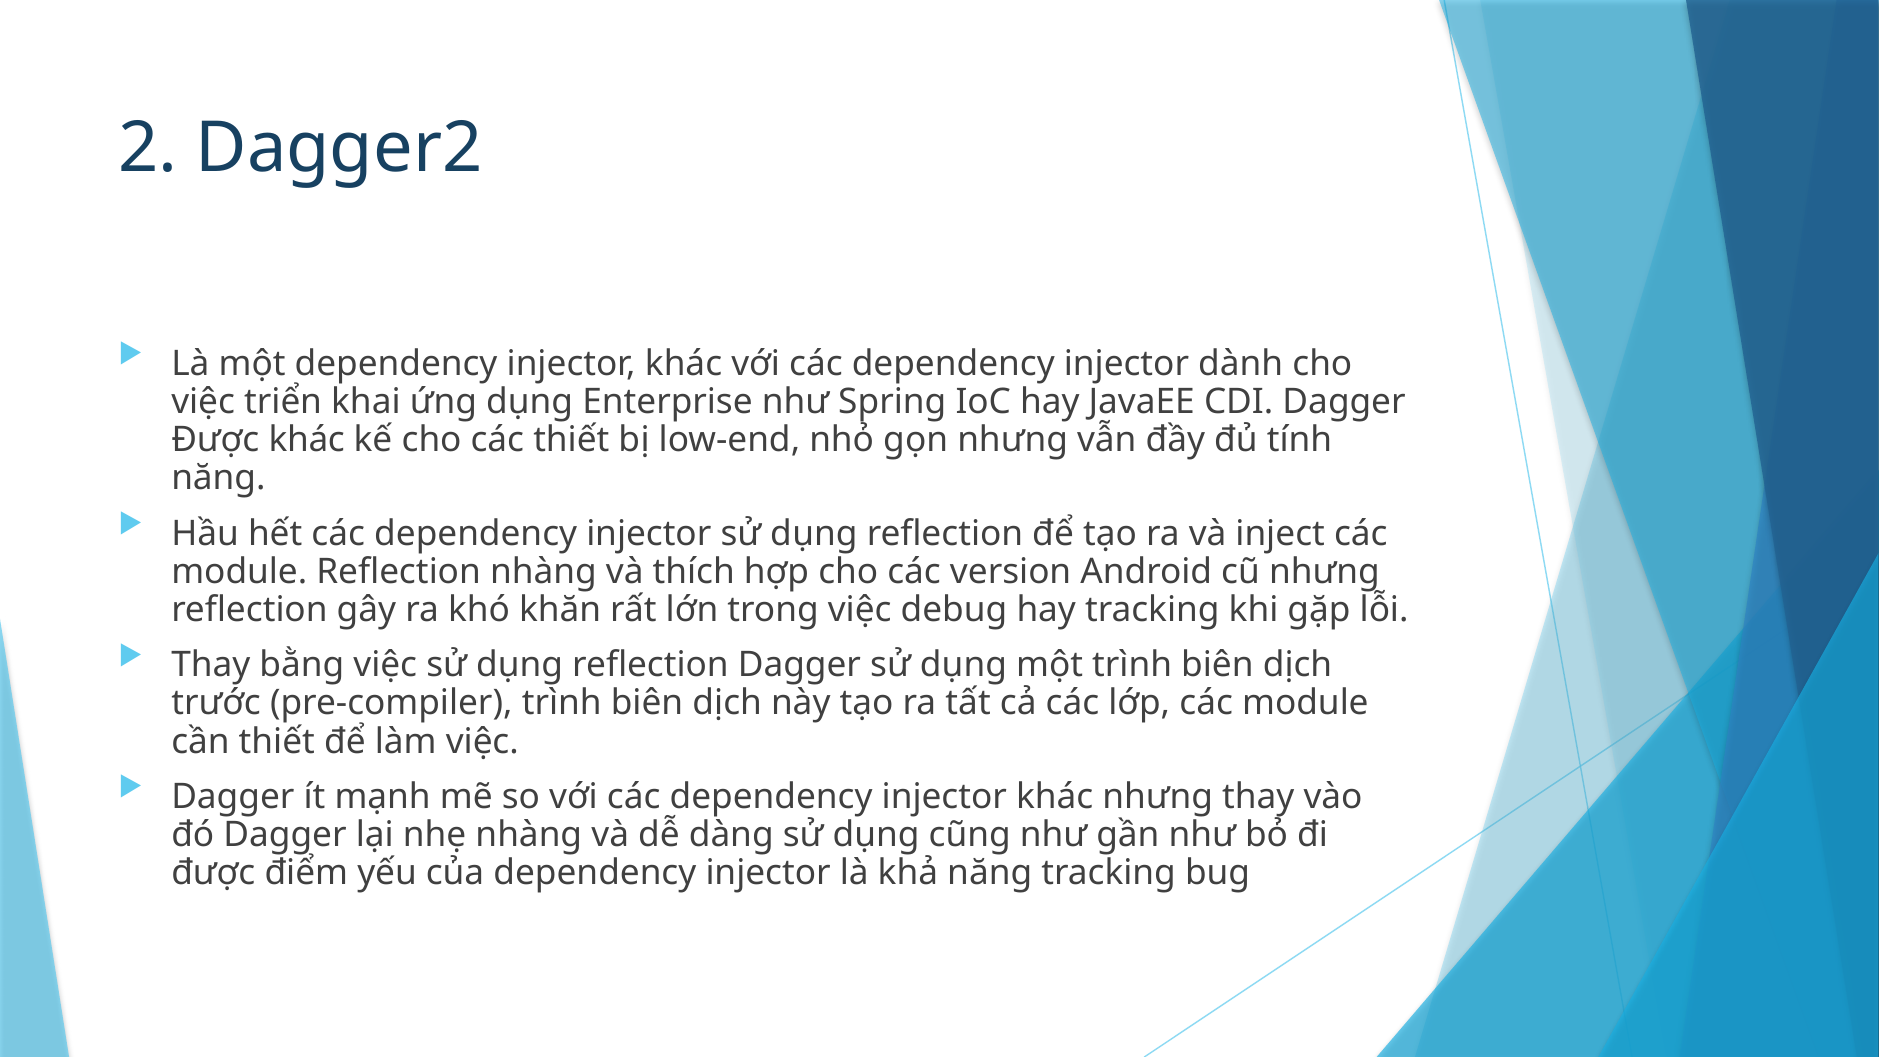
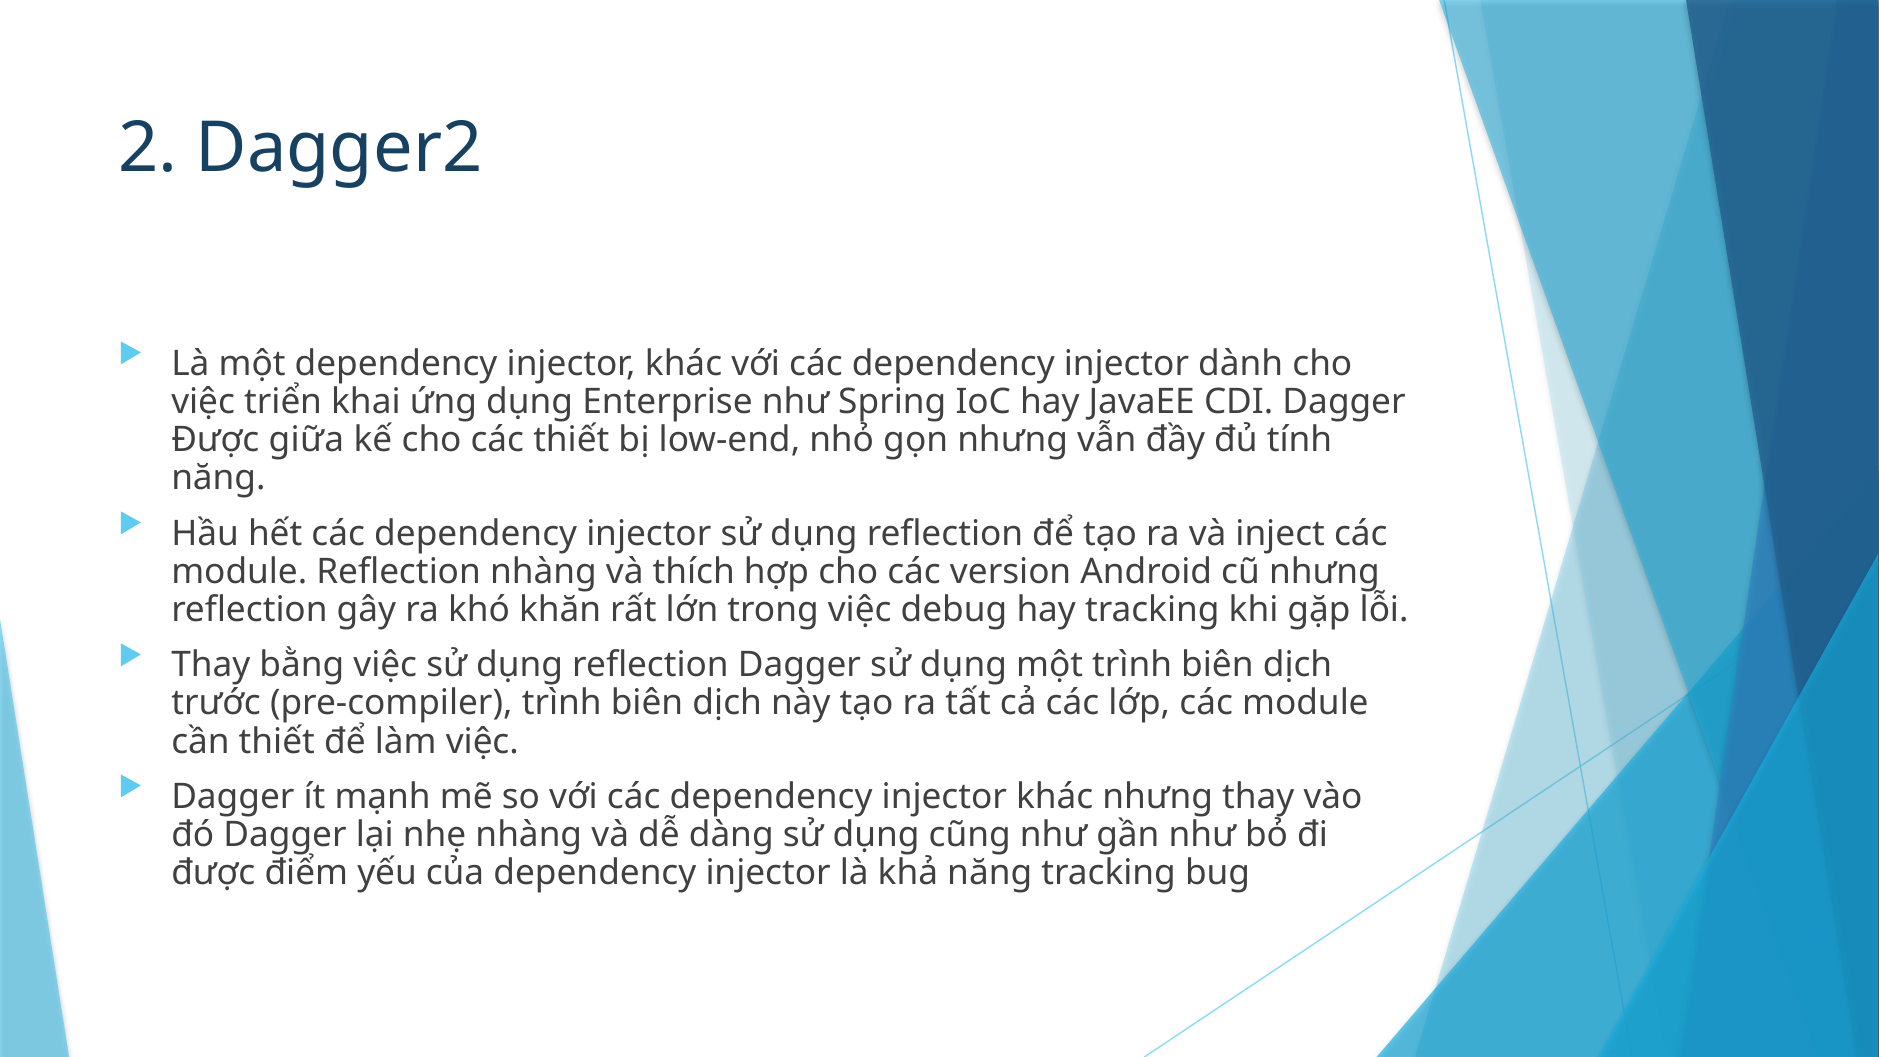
Được khác: khác -> giữa
